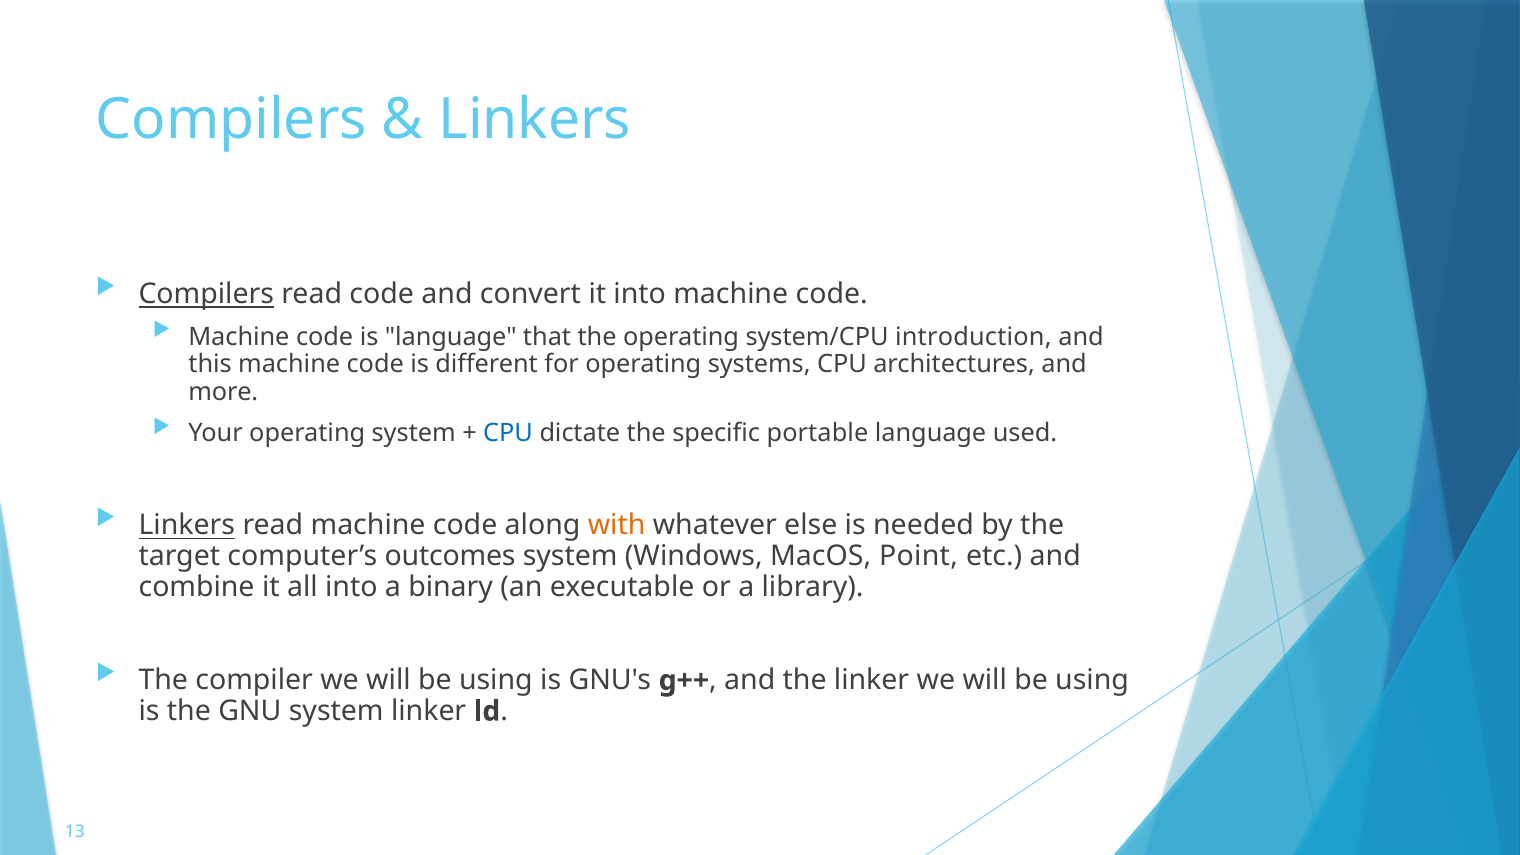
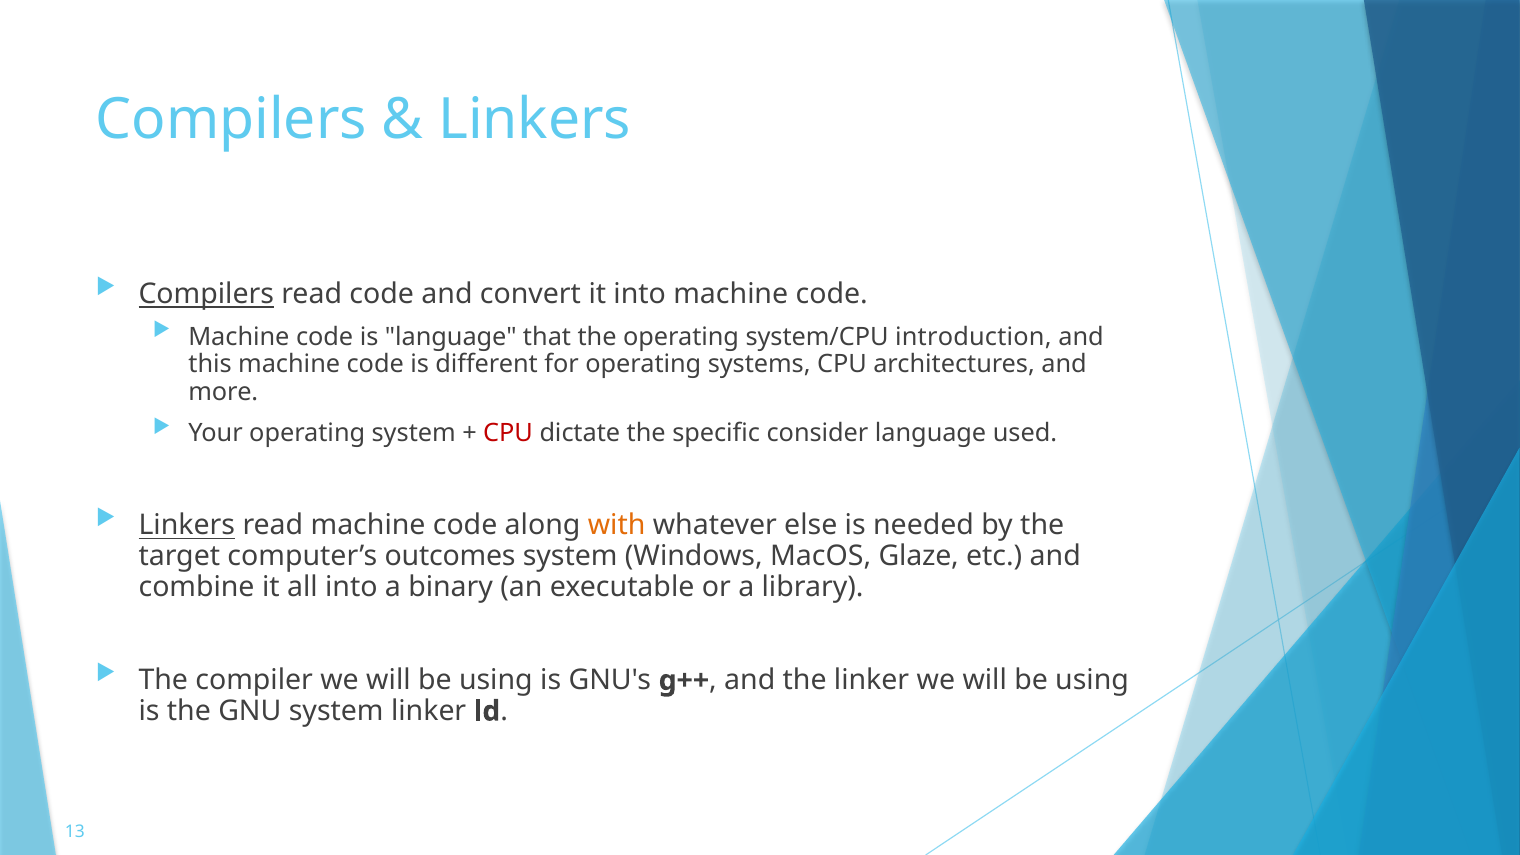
CPU at (508, 433) colour: blue -> red
portable: portable -> consider
Point: Point -> Glaze
